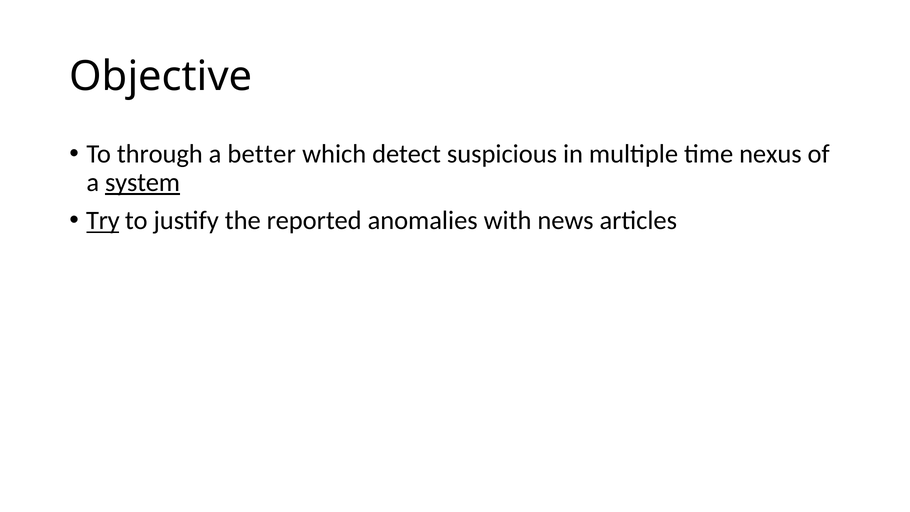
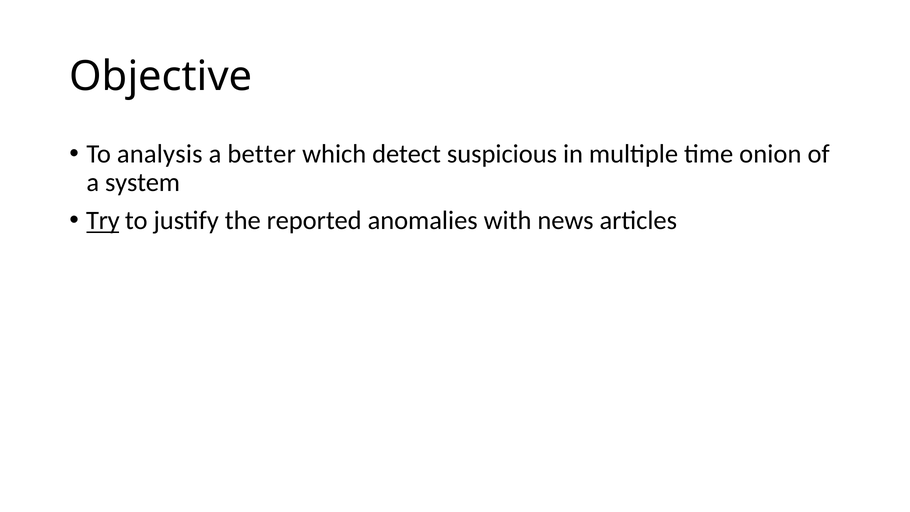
through: through -> analysis
nexus: nexus -> onion
system underline: present -> none
